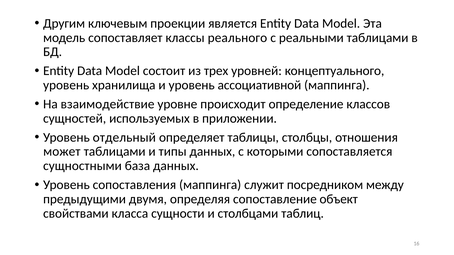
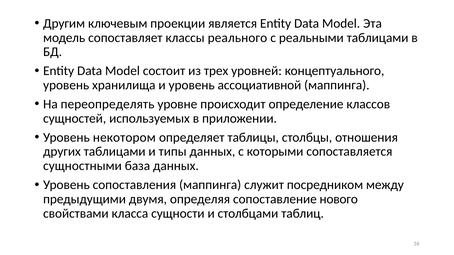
взаимодействие: взаимодействие -> переопределять
отдельный: отдельный -> некотором
может: может -> других
объект: объект -> нового
